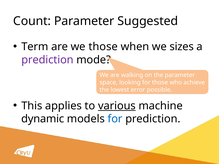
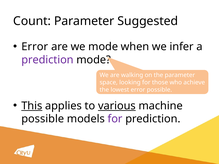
Term at (35, 47): Term -> Error
we those: those -> mode
sizes: sizes -> infer
This underline: none -> present
dynamic at (43, 119): dynamic -> possible
for at (115, 119) colour: blue -> purple
